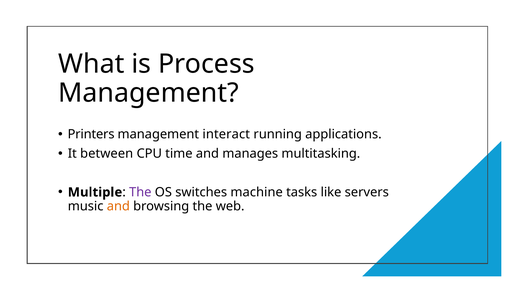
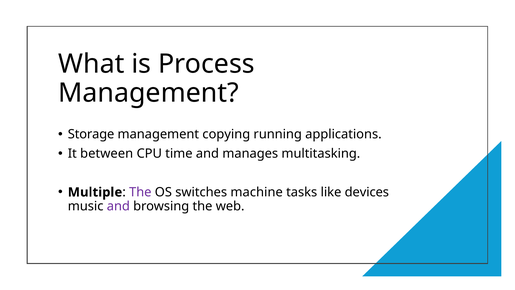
Printers: Printers -> Storage
interact: interact -> copying
servers: servers -> devices
and at (118, 206) colour: orange -> purple
